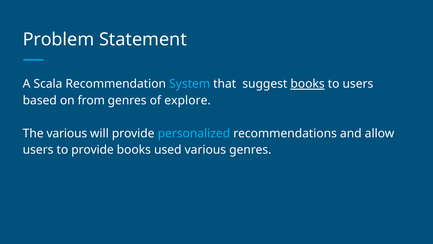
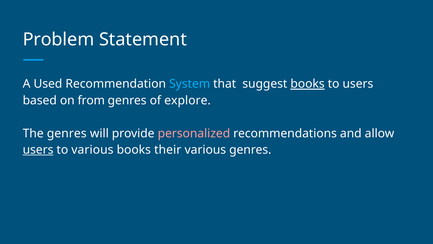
Scala: Scala -> Used
The various: various -> genres
personalized colour: light blue -> pink
users at (38, 150) underline: none -> present
to provide: provide -> various
used: used -> their
